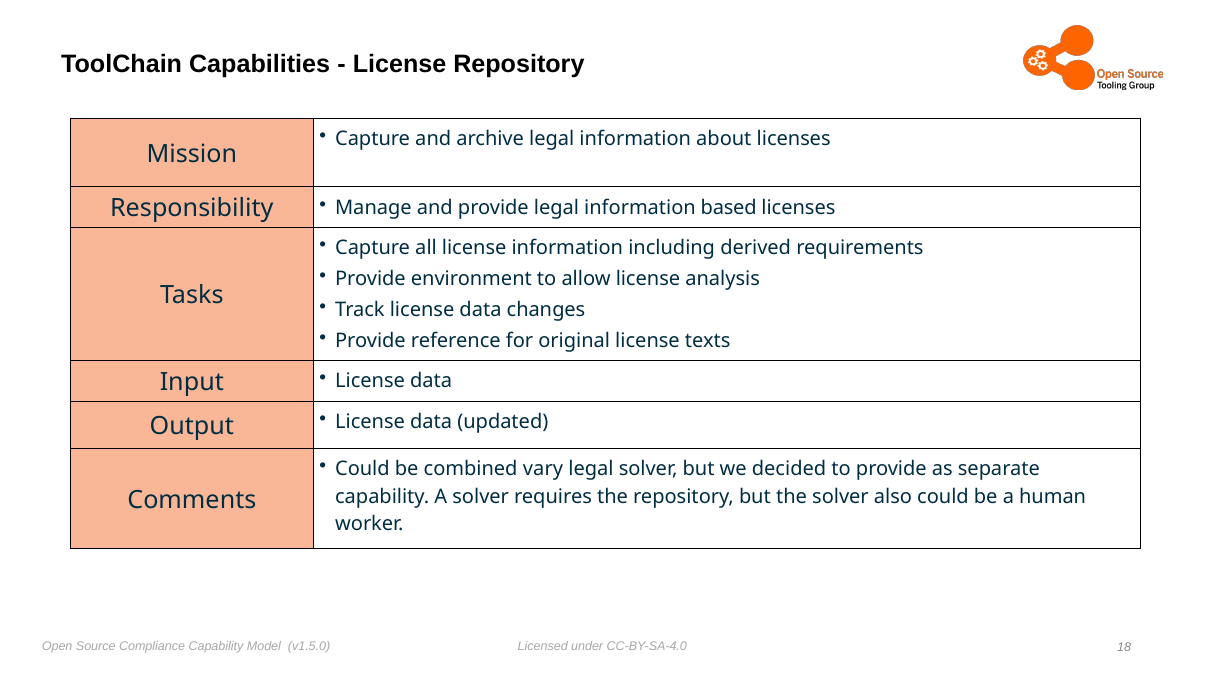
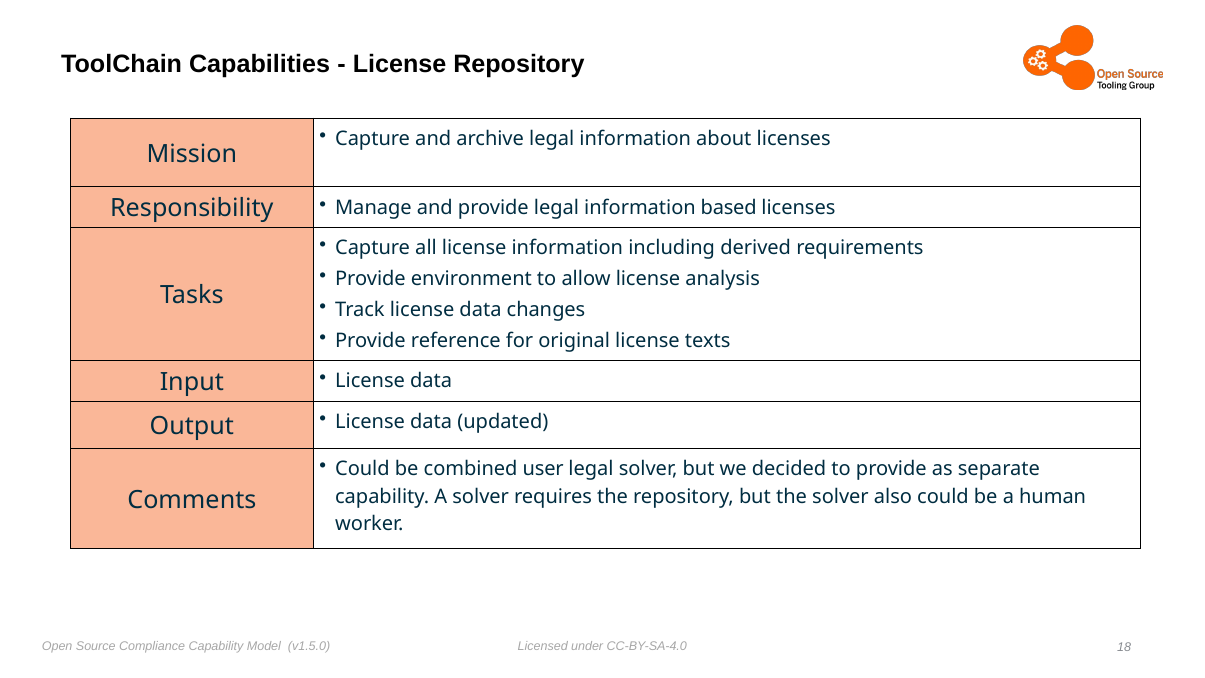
vary: vary -> user
